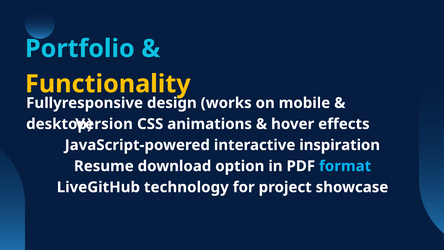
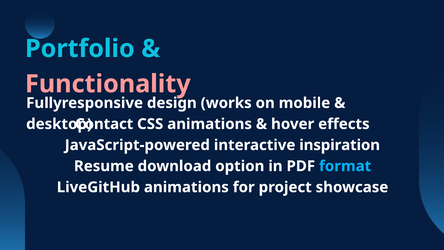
Functionality colour: yellow -> pink
Version: Version -> Contact
LiveGitHub technology: technology -> animations
